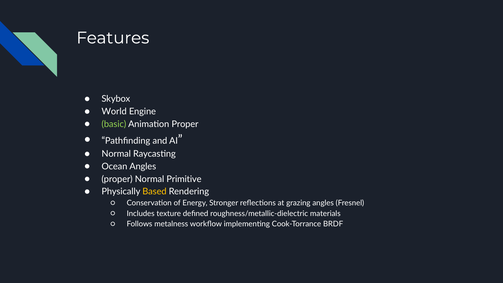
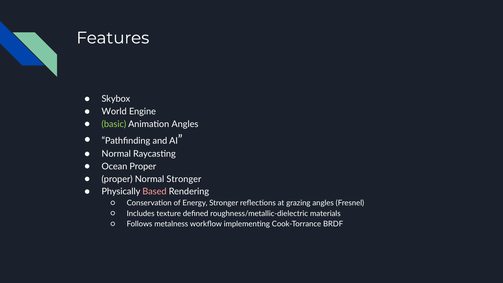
Animation Proper: Proper -> Angles
Ocean Angles: Angles -> Proper
Normal Primitive: Primitive -> Stronger
Based colour: yellow -> pink
